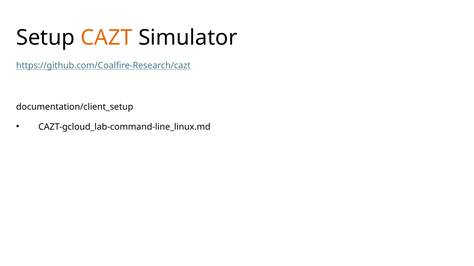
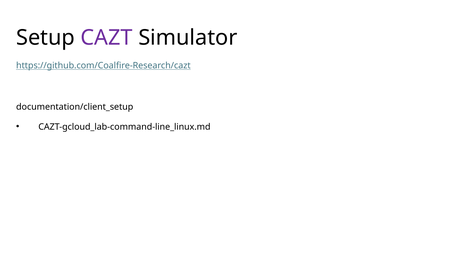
CAZT colour: orange -> purple
